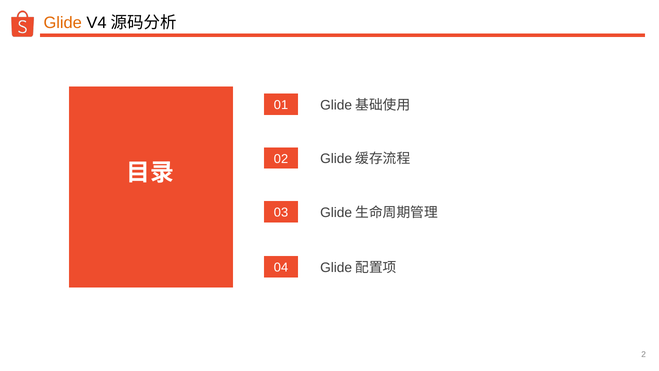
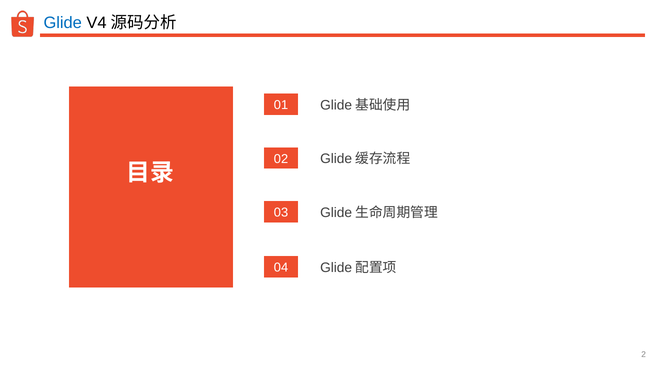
Glide colour: orange -> blue
